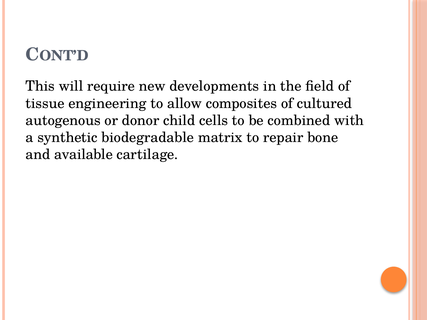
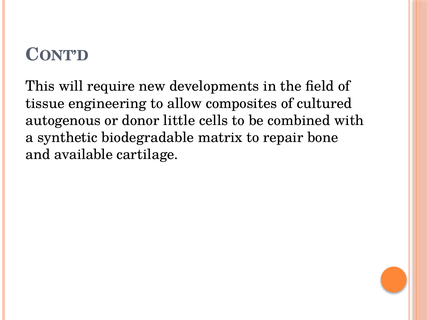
child: child -> little
